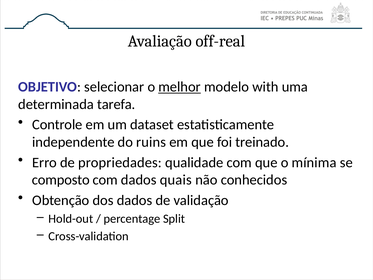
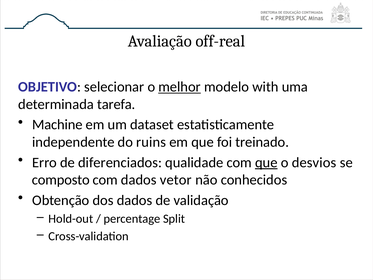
Controle: Controle -> Machine
propriedades: propriedades -> diferenciados
que at (266, 162) underline: none -> present
mínima: mínima -> desvios
quais: quais -> vetor
